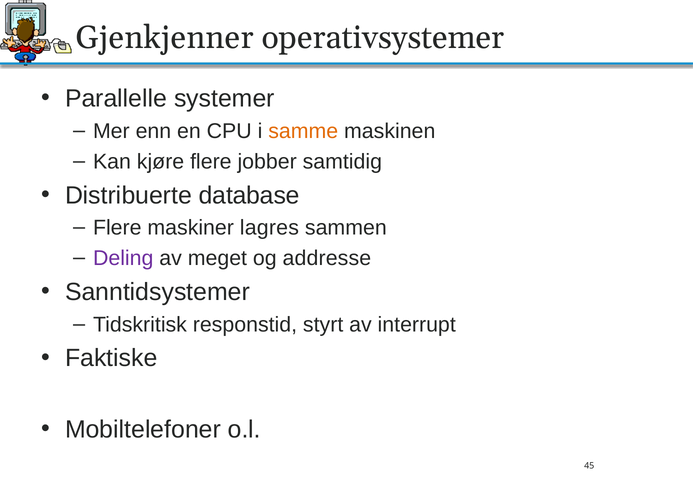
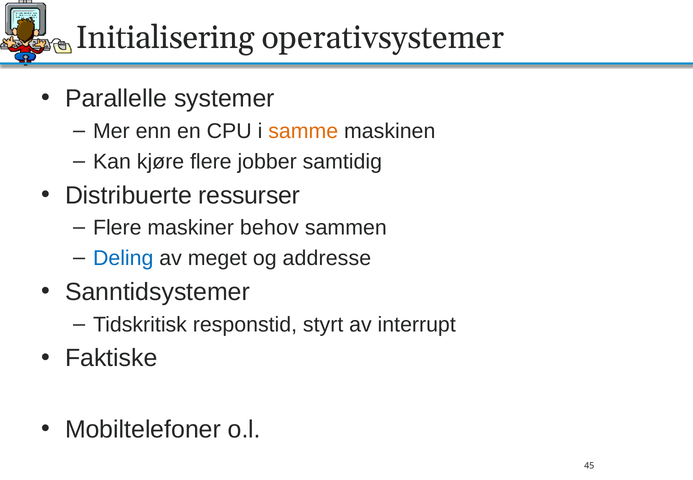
Gjenkjenner: Gjenkjenner -> Initialisering
database: database -> ressurser
lagres: lagres -> behov
Deling colour: purple -> blue
